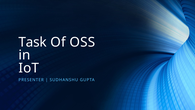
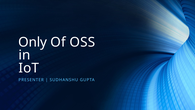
Task: Task -> Only
